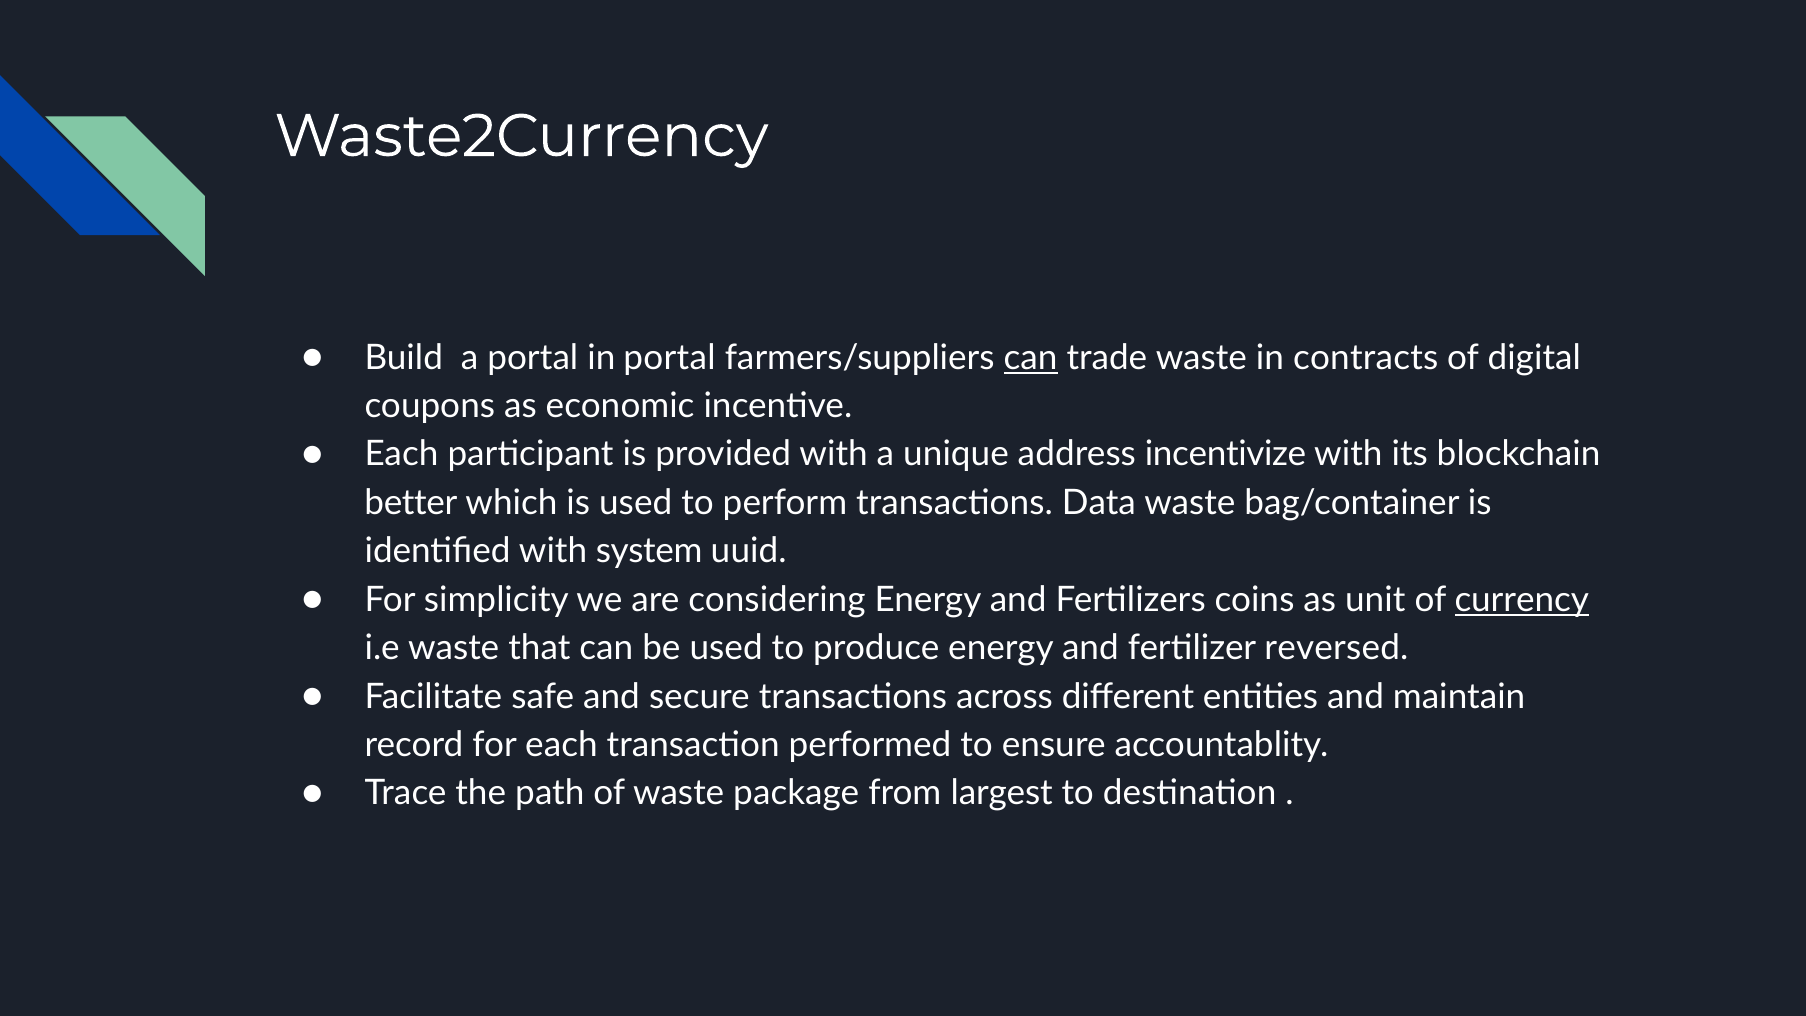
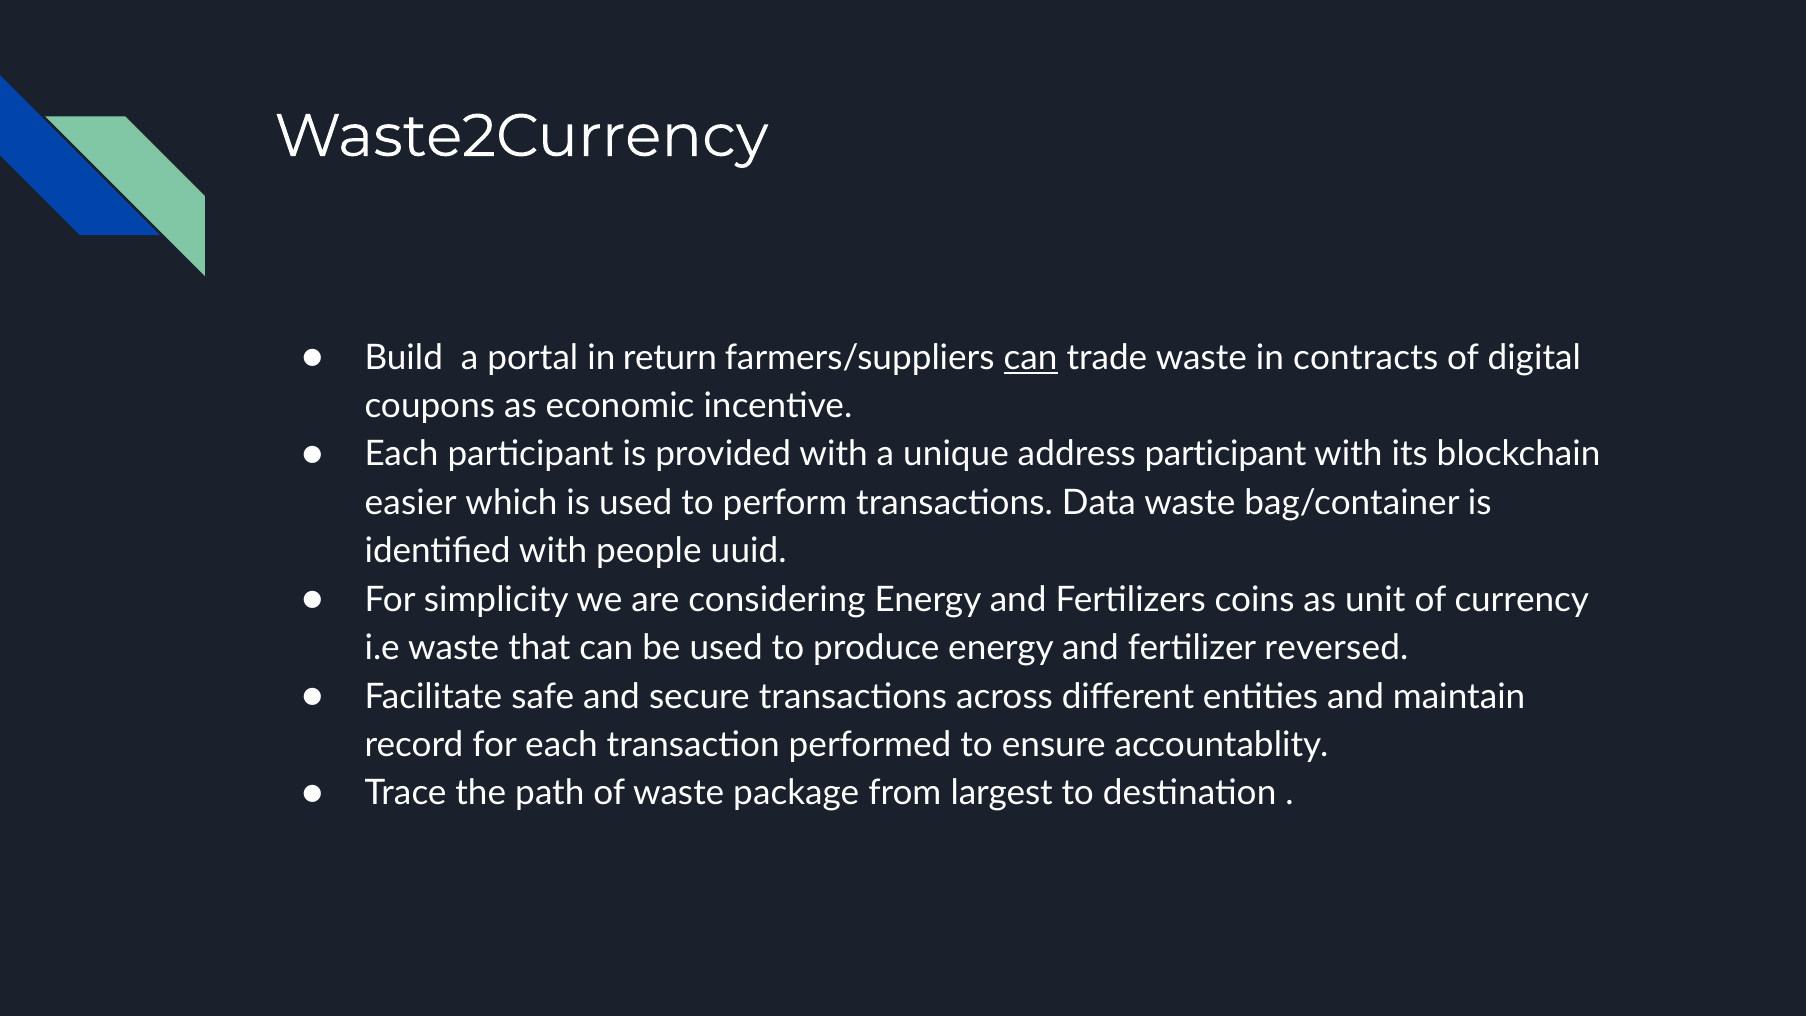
in portal: portal -> return
address incentivize: incentivize -> participant
better: better -> easier
system: system -> people
currency underline: present -> none
